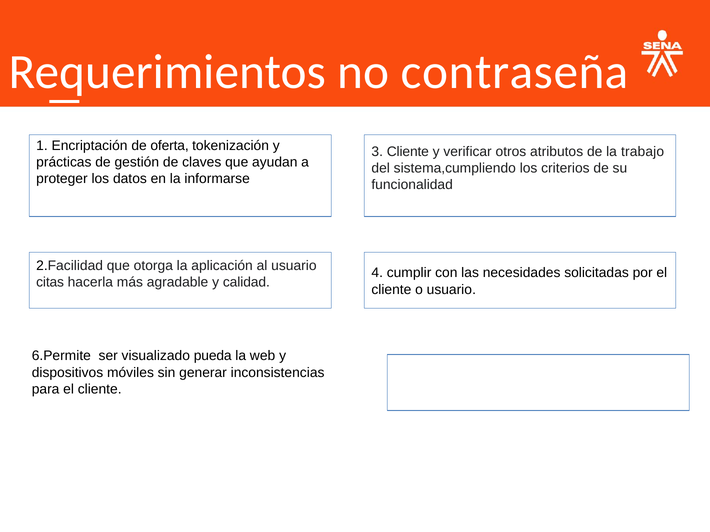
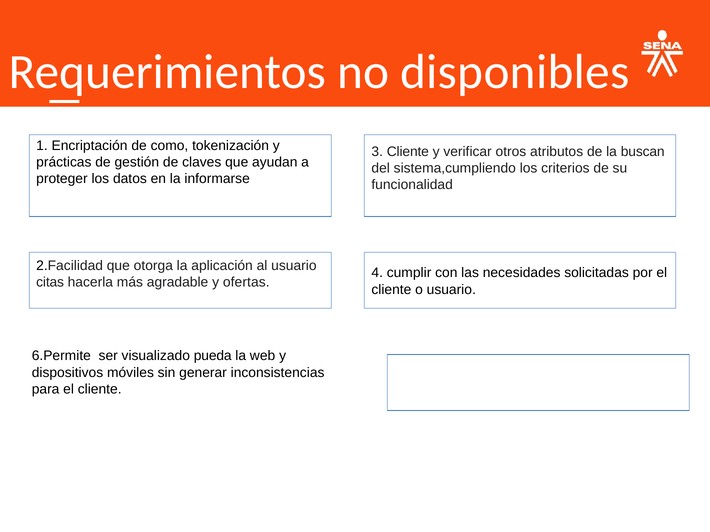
contraseña: contraseña -> disponibles
oferta: oferta -> como
trabajo: trabajo -> buscan
calidad: calidad -> ofertas
